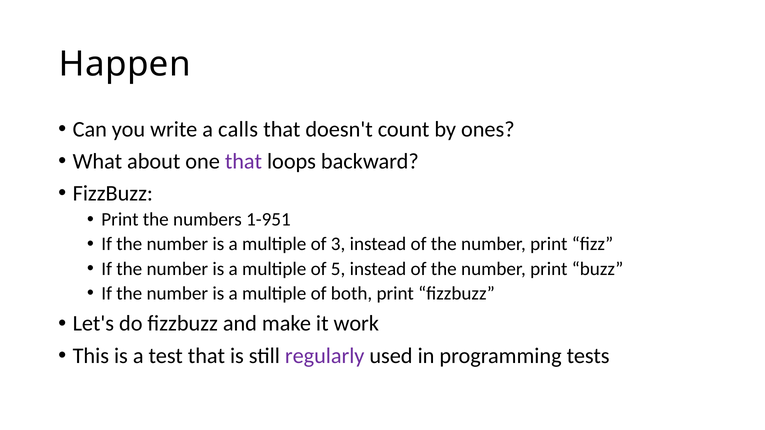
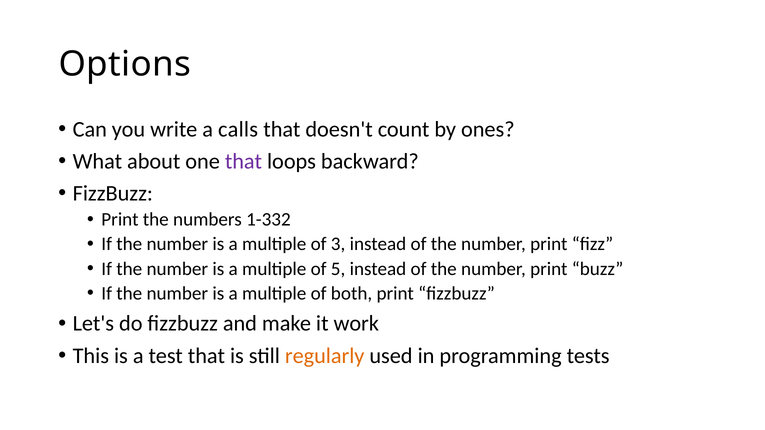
Happen: Happen -> Options
1-951: 1-951 -> 1-332
regularly colour: purple -> orange
